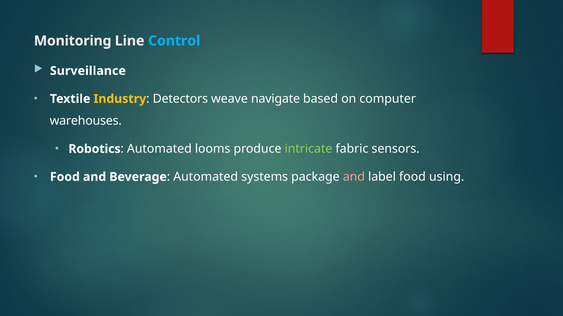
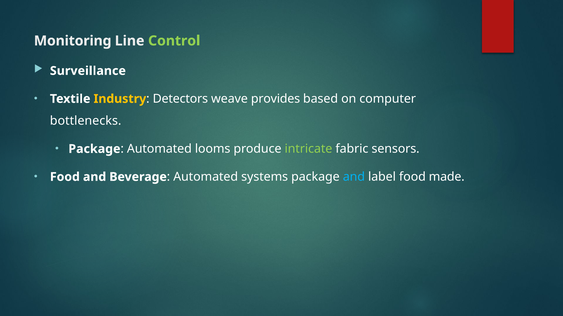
Control colour: light blue -> light green
navigate: navigate -> provides
warehouses: warehouses -> bottlenecks
Robotics at (94, 149): Robotics -> Package
and at (354, 177) colour: pink -> light blue
using: using -> made
